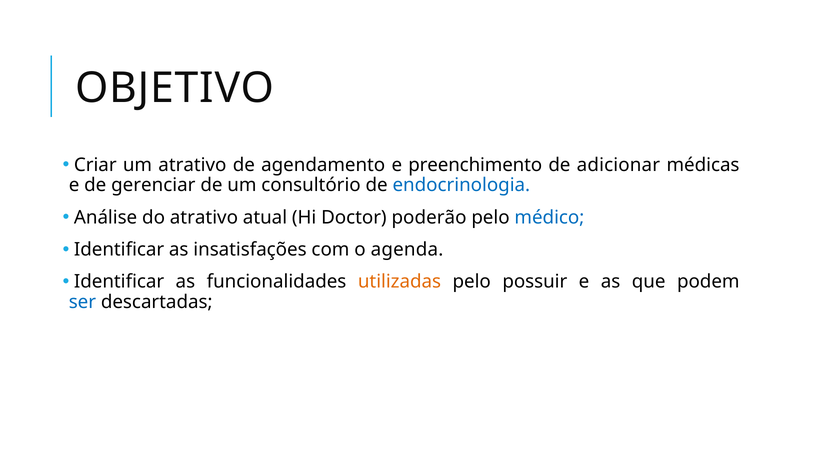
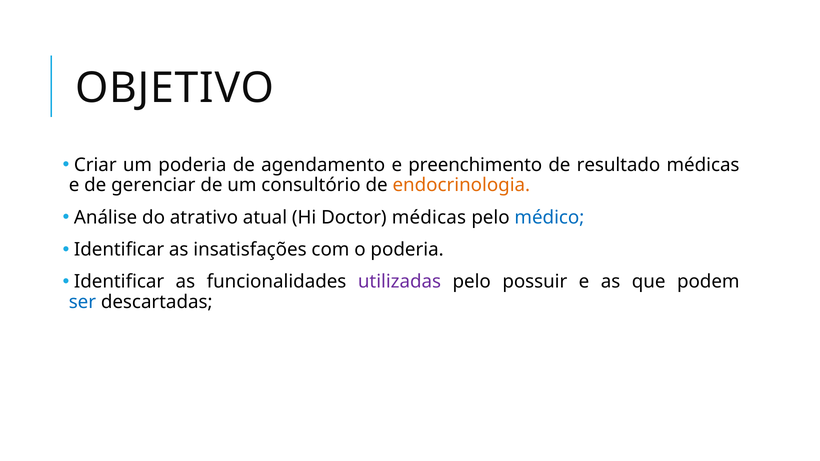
um atrativo: atrativo -> poderia
adicionar: adicionar -> resultado
endocrinologia colour: blue -> orange
Doctor poderão: poderão -> médicas
o agenda: agenda -> poderia
utilizadas colour: orange -> purple
